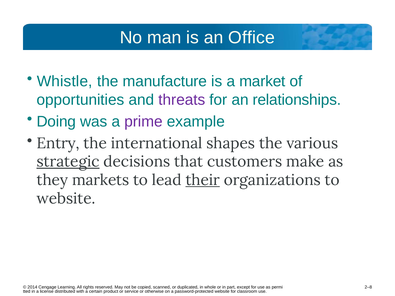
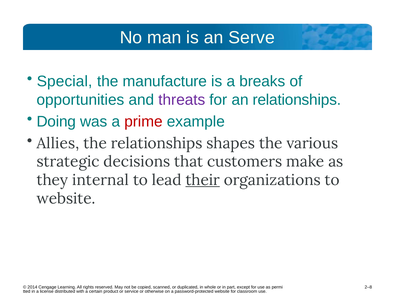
Office: Office -> Serve
Whistle: Whistle -> Special
market: market -> breaks
prime colour: purple -> red
Entry: Entry -> Allies
the international: international -> relationships
strategic underline: present -> none
markets: markets -> internal
